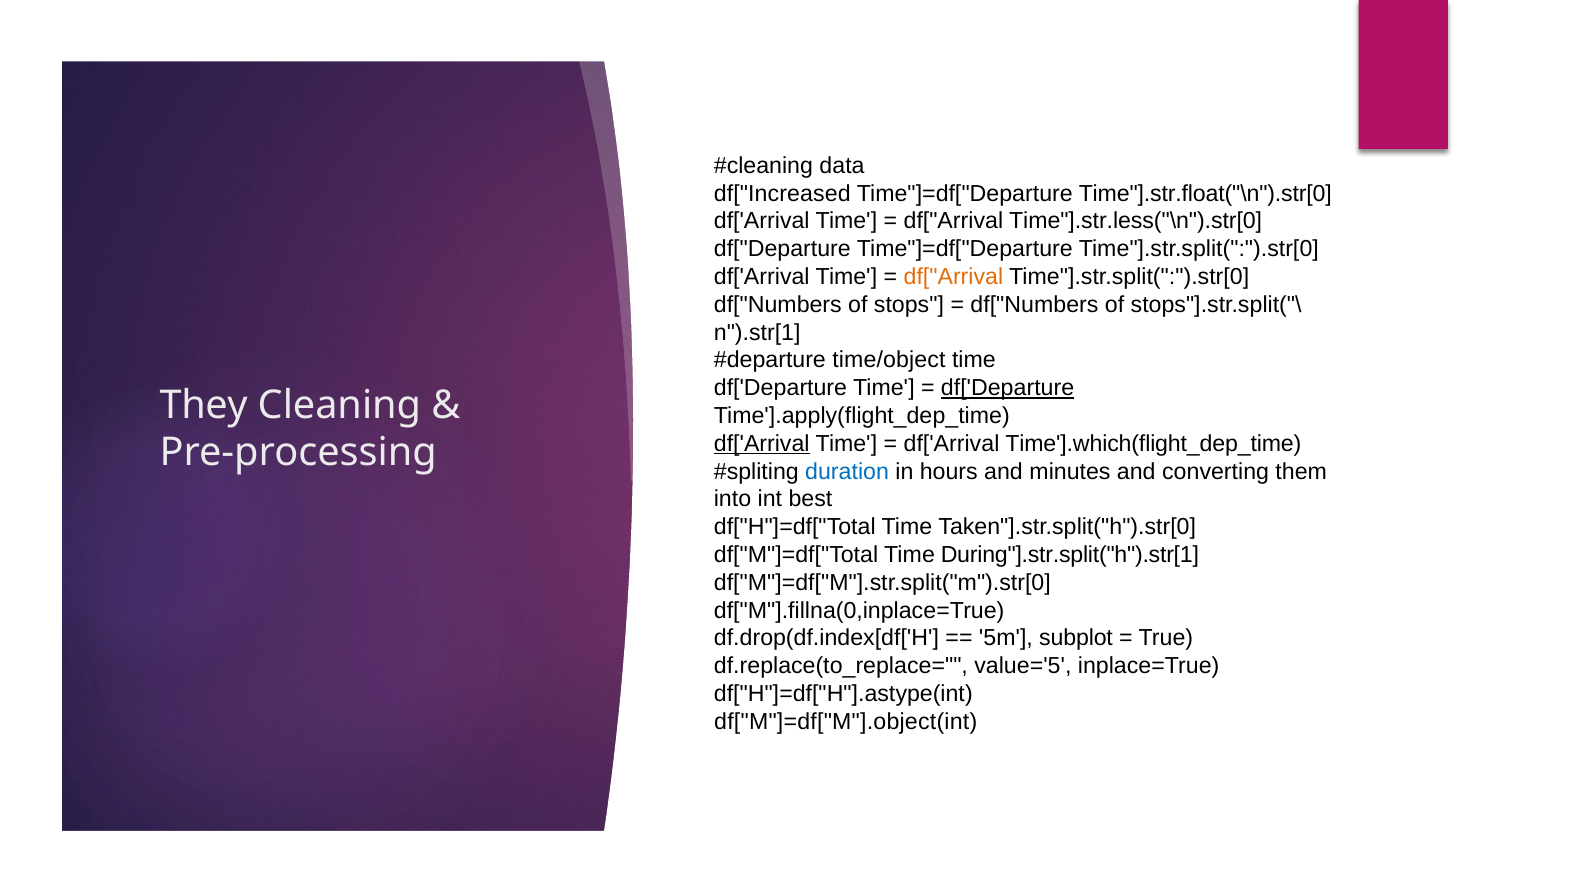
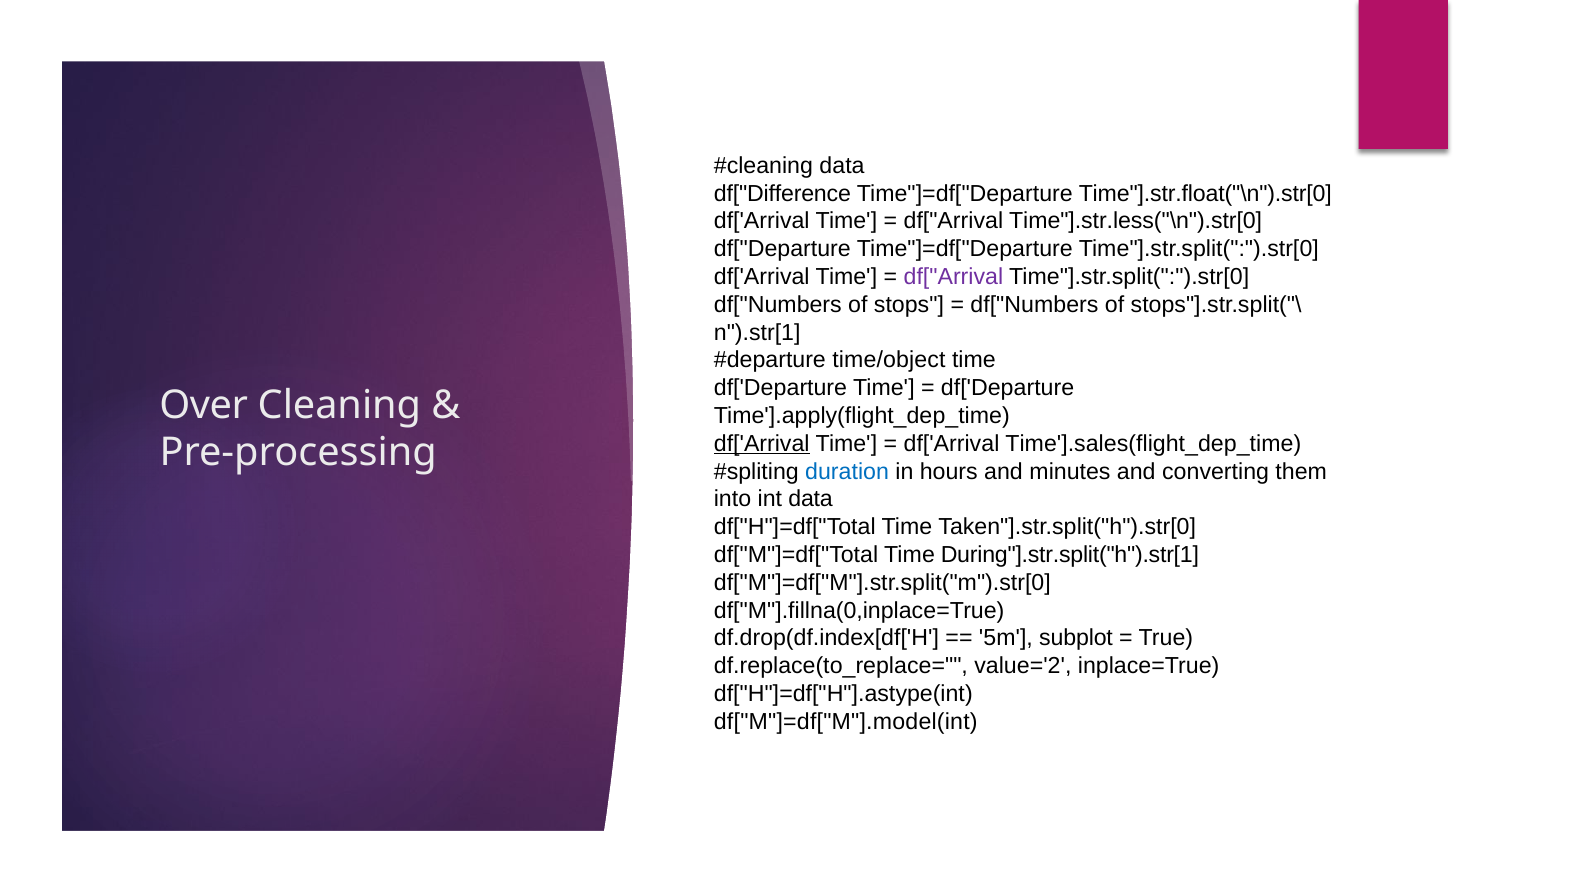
df["Increased: df["Increased -> df["Difference
df["Arrival at (953, 277) colour: orange -> purple
df['Departure at (1008, 388) underline: present -> none
They: They -> Over
Time'].which(flight_dep_time: Time'].which(flight_dep_time -> Time'].sales(flight_dep_time
int best: best -> data
value='5: value='5 -> value='2
df["M"]=df["M"].object(int: df["M"]=df["M"].object(int -> df["M"]=df["M"].model(int
